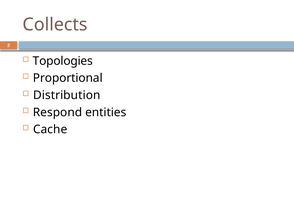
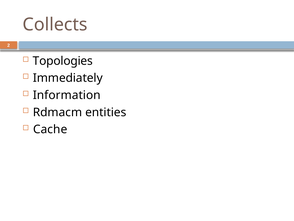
Proportional: Proportional -> Immediately
Distribution: Distribution -> Information
Respond: Respond -> Rdmacm
